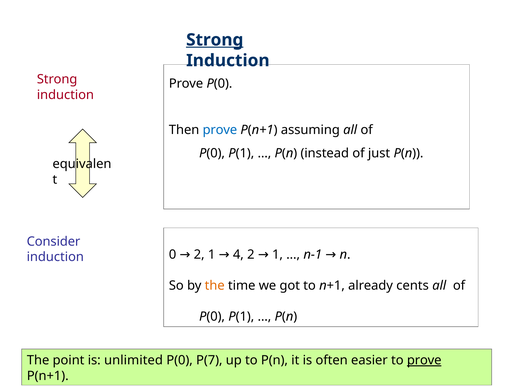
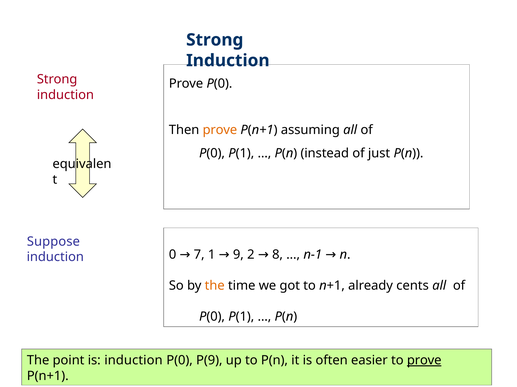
Strong at (215, 40) underline: present -> none
prove at (220, 130) colour: blue -> orange
Consider: Consider -> Suppose
0 2: 2 -> 7
4: 4 -> 9
1 at (278, 255): 1 -> 8
is unlimited: unlimited -> induction
P(7: P(7 -> P(9
